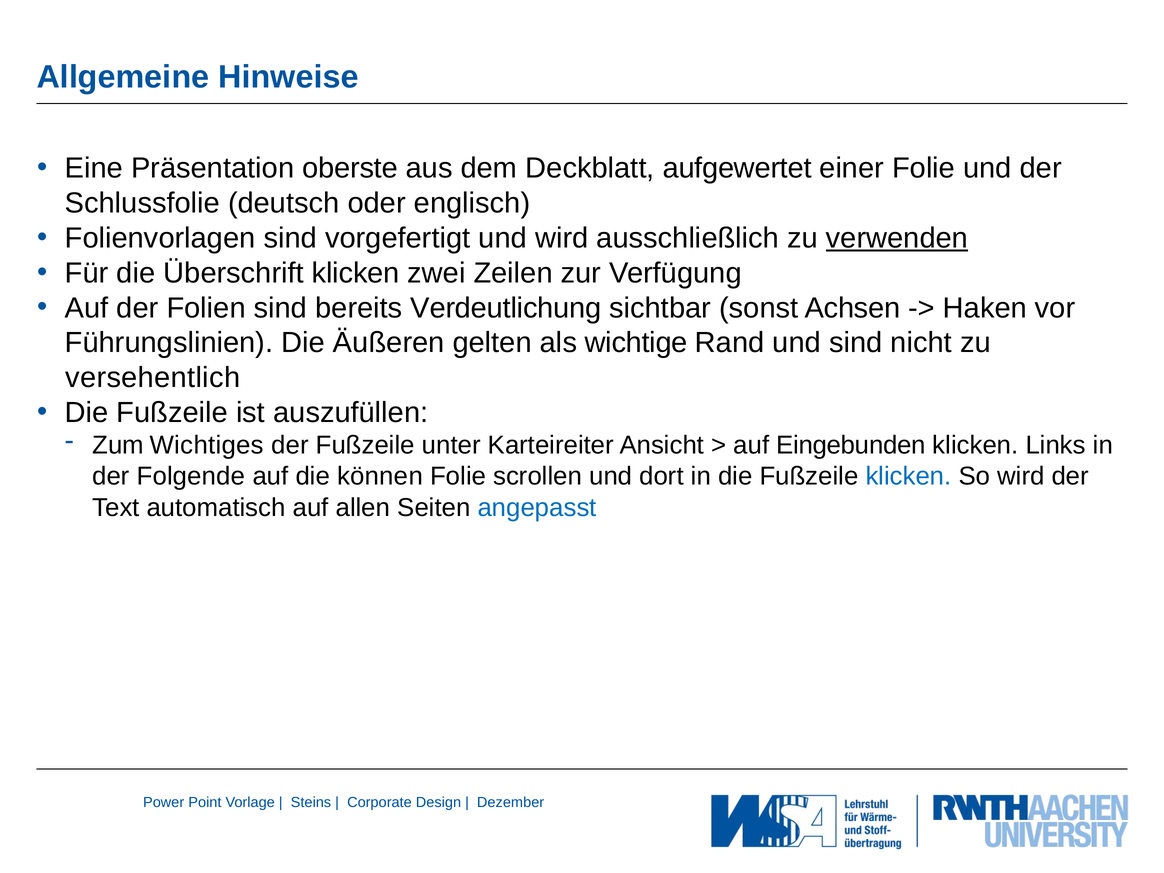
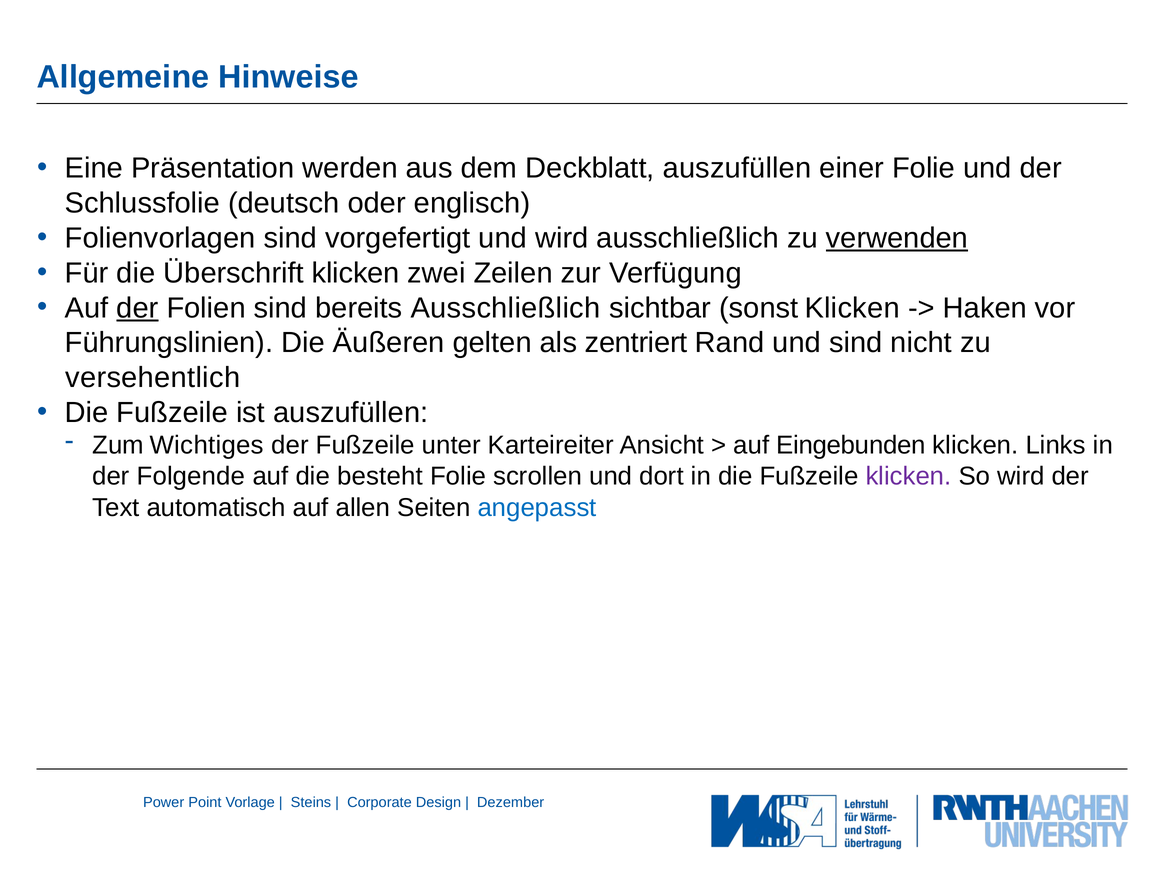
oberste: oberste -> werden
Deckblatt aufgewertet: aufgewertet -> auszufüllen
der at (137, 308) underline: none -> present
bereits Verdeutlichung: Verdeutlichung -> Ausschließlich
sonst Achsen: Achsen -> Klicken
wichtige: wichtige -> zentriert
können: können -> besteht
klicken at (909, 476) colour: blue -> purple
